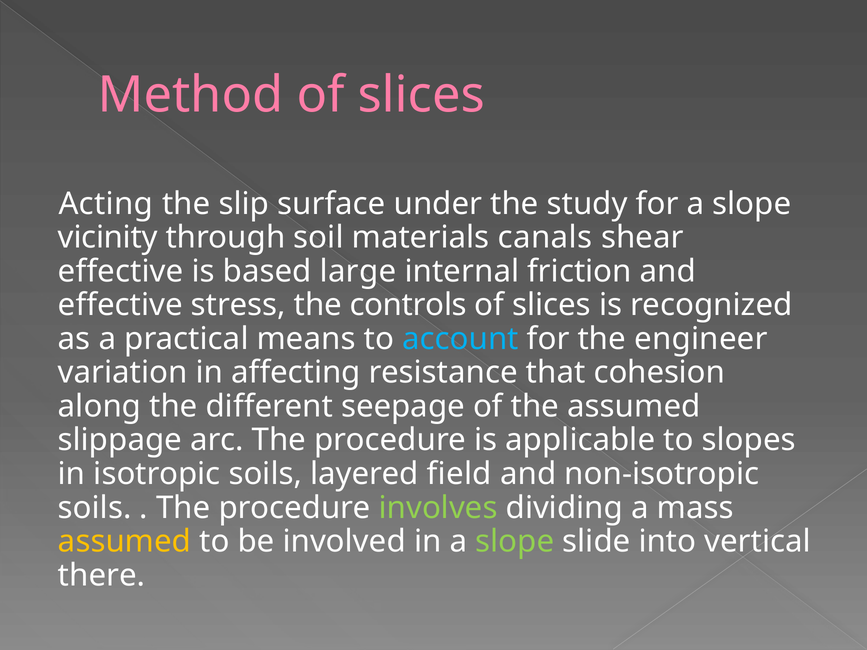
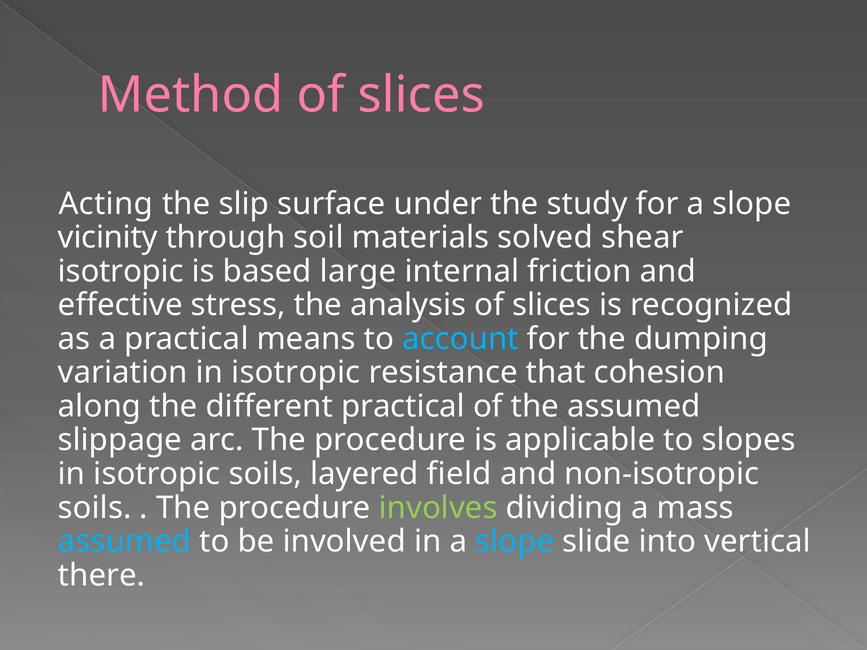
canals: canals -> solved
effective at (121, 271): effective -> isotropic
controls: controls -> analysis
engineer: engineer -> dumping
variation in affecting: affecting -> isotropic
different seepage: seepage -> practical
assumed at (125, 542) colour: yellow -> light blue
slope at (515, 542) colour: light green -> light blue
